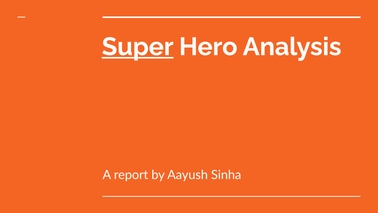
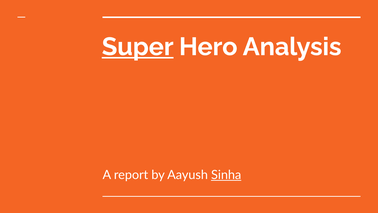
Sinha underline: none -> present
